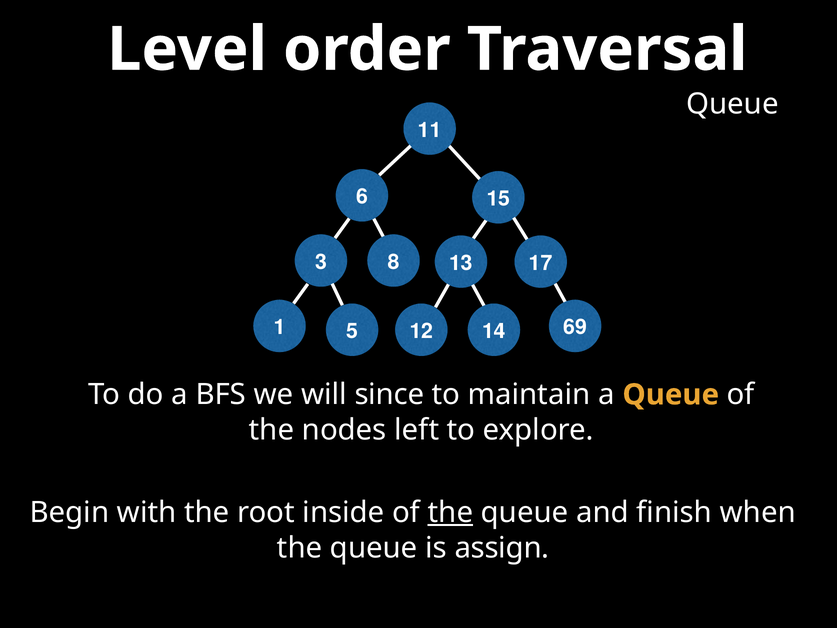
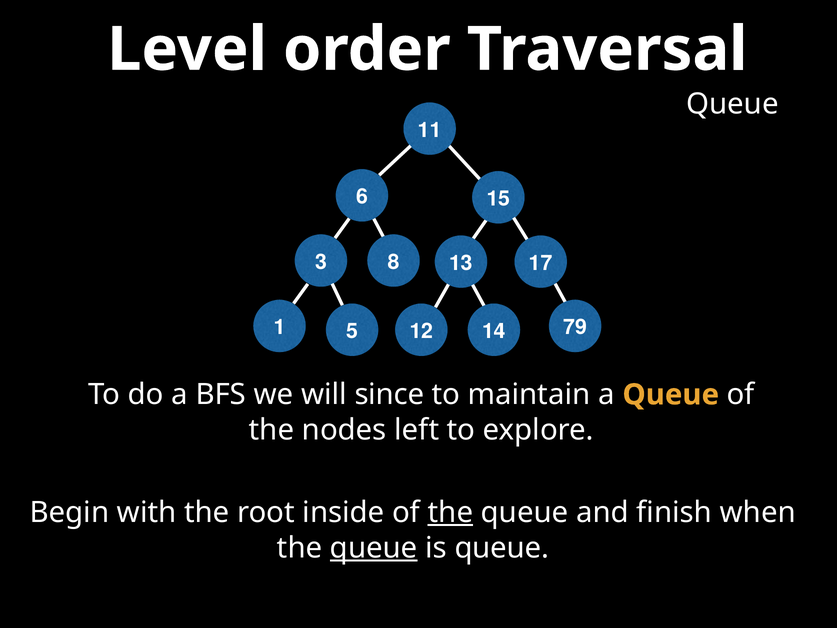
69: 69 -> 79
queue at (374, 548) underline: none -> present
is assign: assign -> queue
